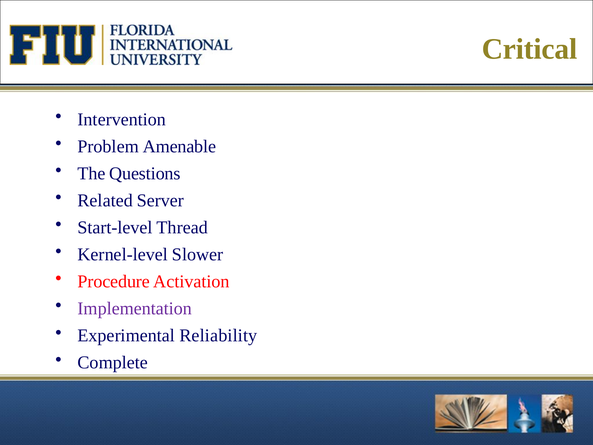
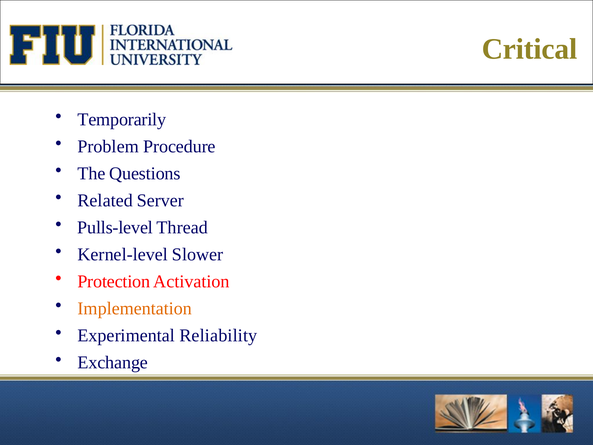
Intervention: Intervention -> Temporarily
Amenable: Amenable -> Procedure
Start-level: Start-level -> Pulls-level
Procedure: Procedure -> Protection
Implementation colour: purple -> orange
Complete: Complete -> Exchange
